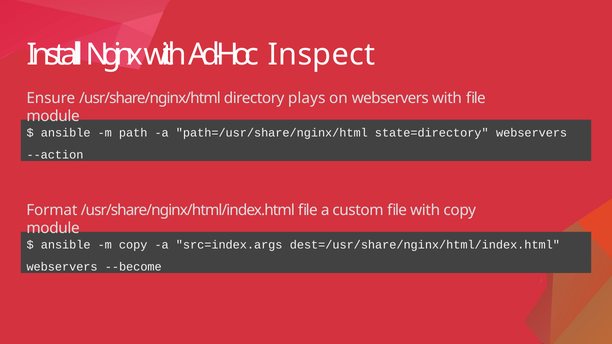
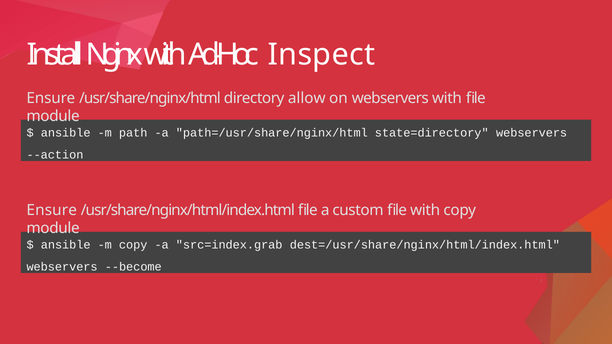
plays: plays -> allow
Format at (52, 210): Format -> Ensure
src=index.args: src=index.args -> src=index.grab
